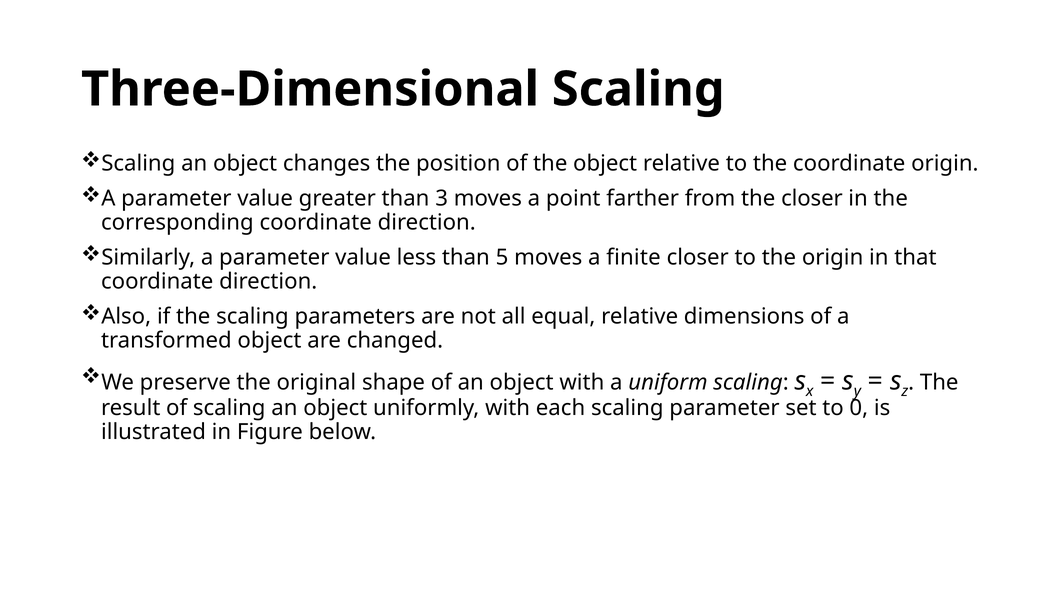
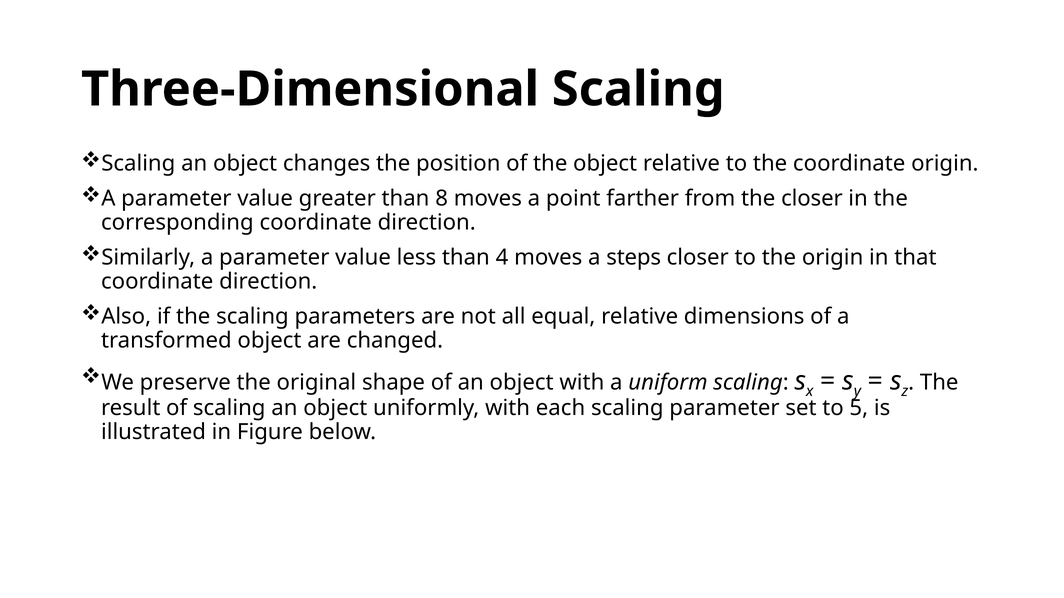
3: 3 -> 8
5: 5 -> 4
finite: finite -> steps
0: 0 -> 5
